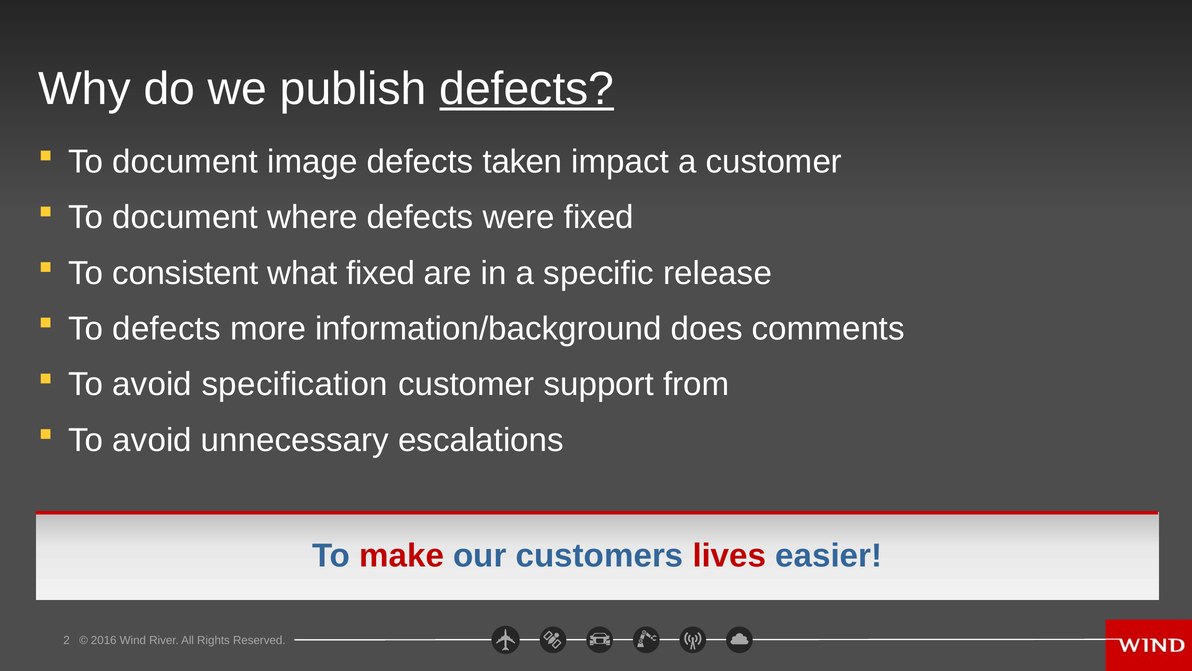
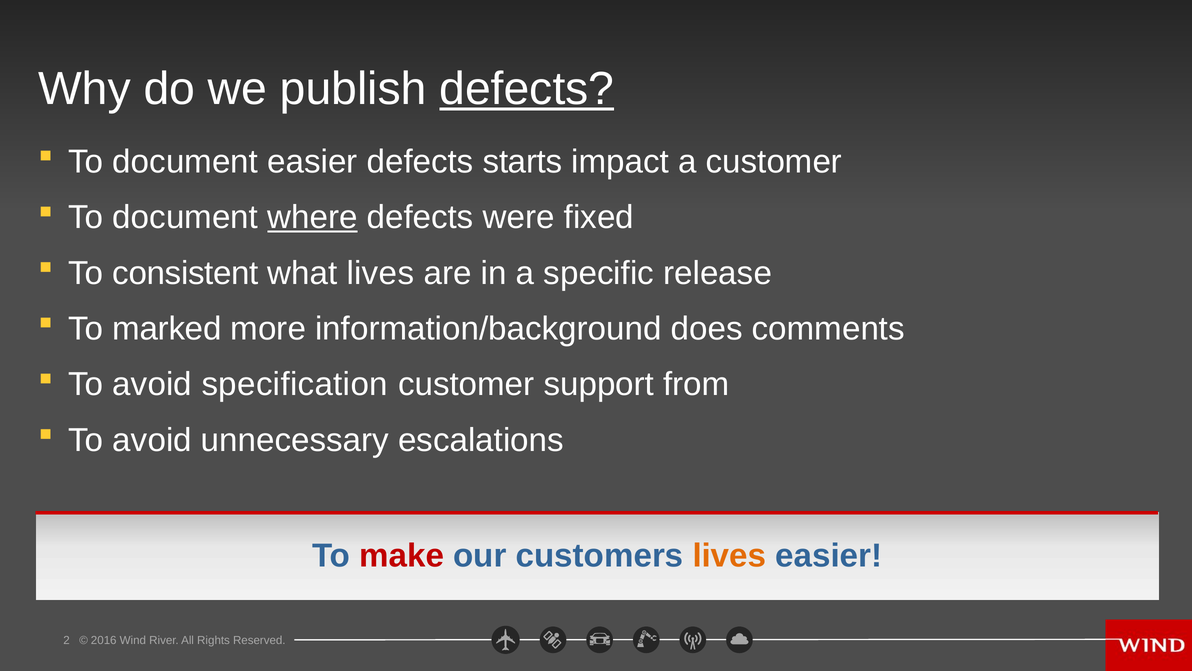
document image: image -> easier
taken: taken -> starts
where underline: none -> present
what fixed: fixed -> lives
To defects: defects -> marked
lives at (729, 556) colour: red -> orange
